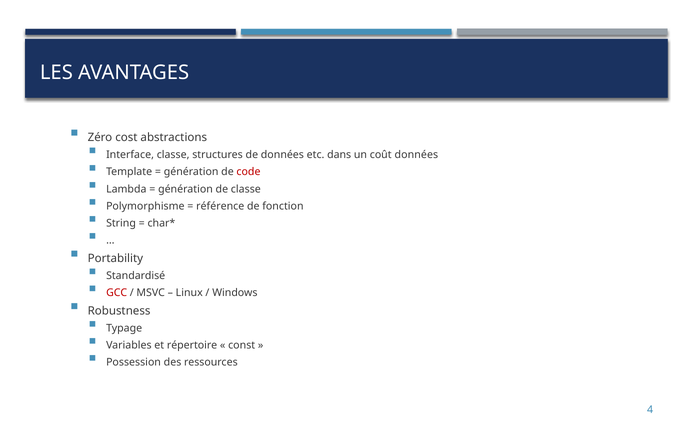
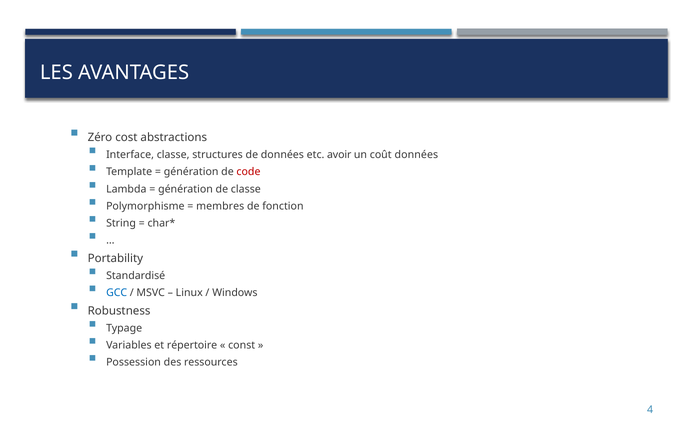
dans: dans -> avoir
référence: référence -> membres
GCC colour: red -> blue
